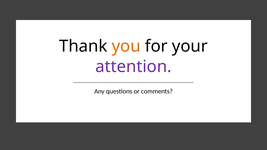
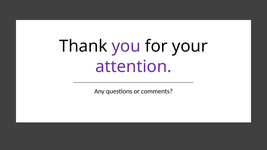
you colour: orange -> purple
